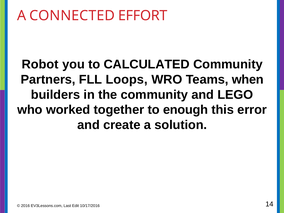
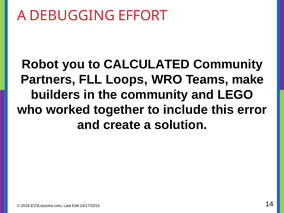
CONNECTED: CONNECTED -> DEBUGGING
when: when -> make
enough: enough -> include
